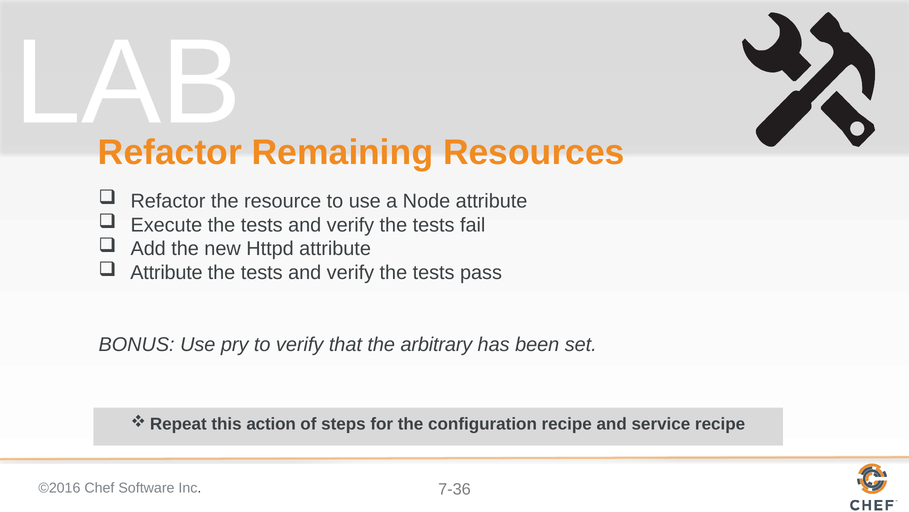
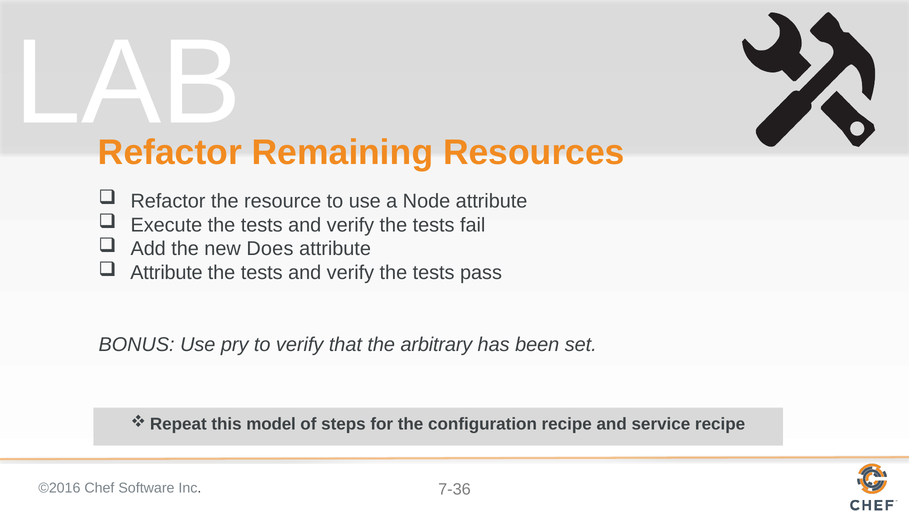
Httpd: Httpd -> Does
action: action -> model
